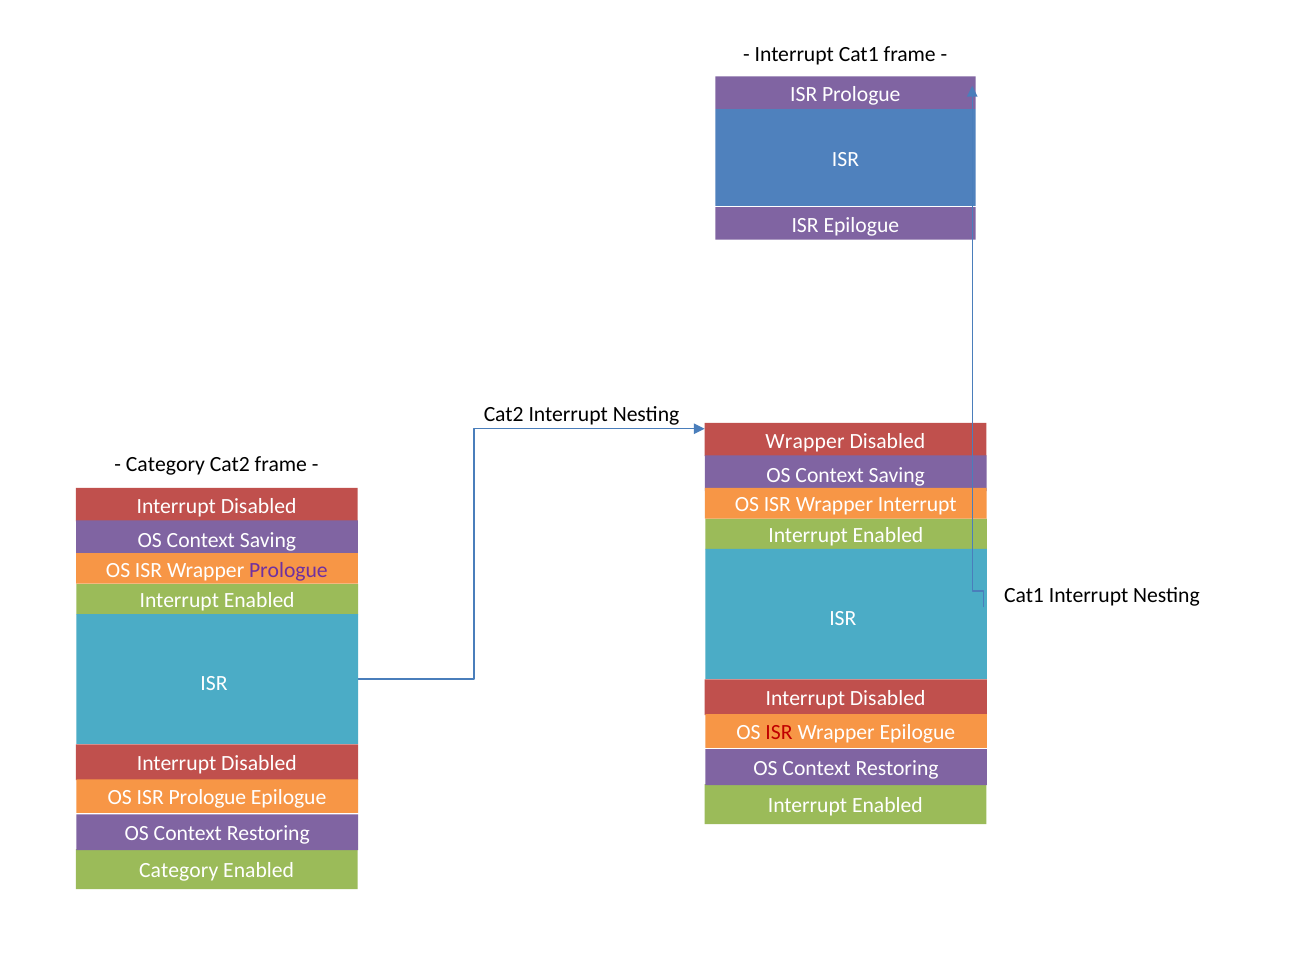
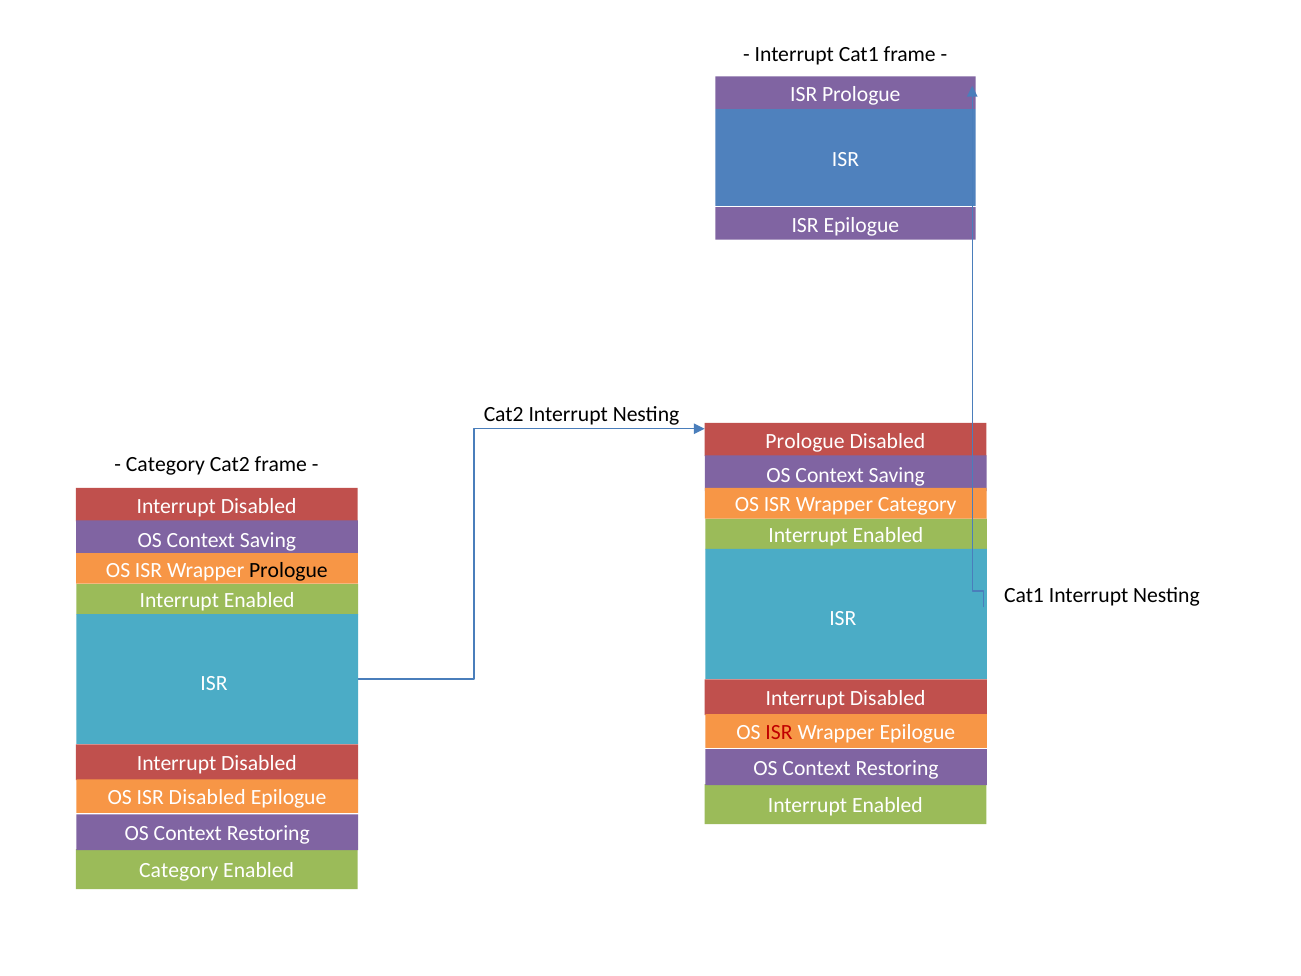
Wrapper at (805, 441): Wrapper -> Prologue
Wrapper Interrupt: Interrupt -> Category
Prologue at (288, 570) colour: purple -> black
OS ISR Prologue: Prologue -> Disabled
